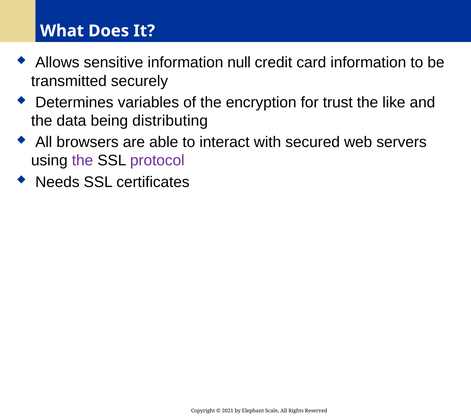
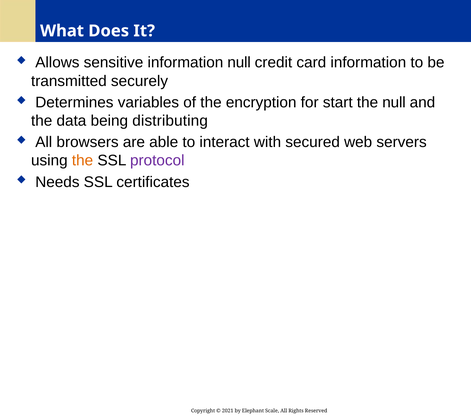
trust: trust -> start
the like: like -> null
the at (83, 161) colour: purple -> orange
